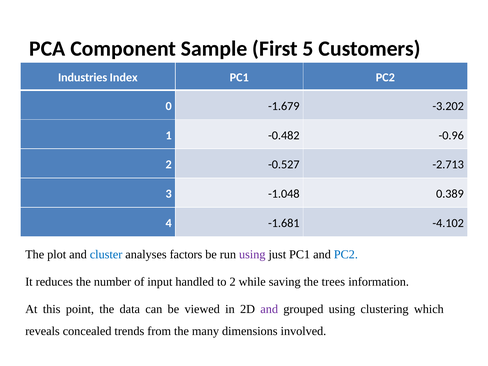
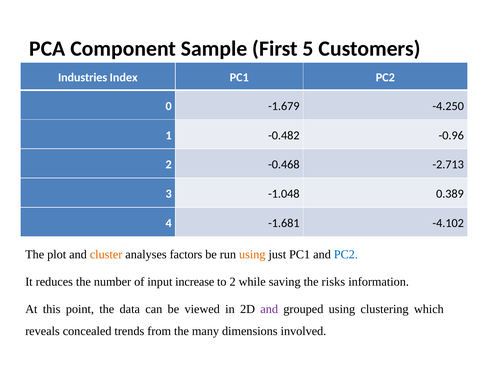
-3.202: -3.202 -> -4.250
-0.527: -0.527 -> -0.468
cluster colour: blue -> orange
using at (252, 254) colour: purple -> orange
handled: handled -> increase
trees: trees -> risks
